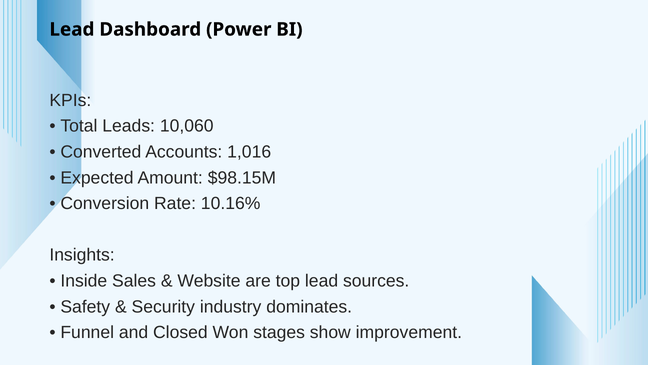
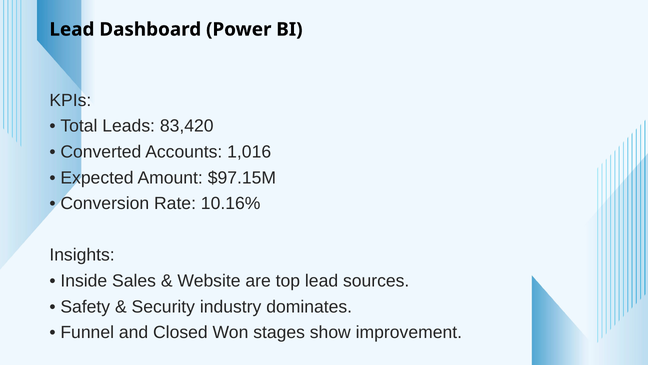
10,060: 10,060 -> 83,420
$98.15M: $98.15M -> $97.15M
